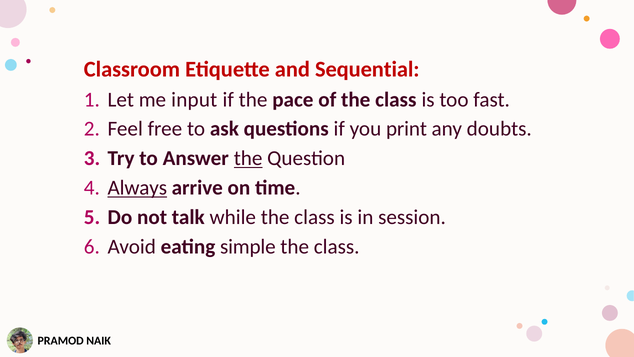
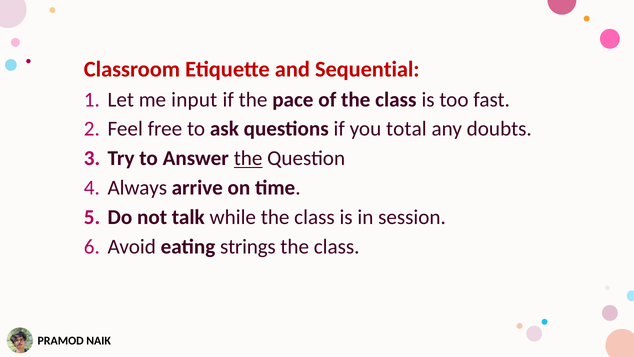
print: print -> total
Always underline: present -> none
simple: simple -> strings
